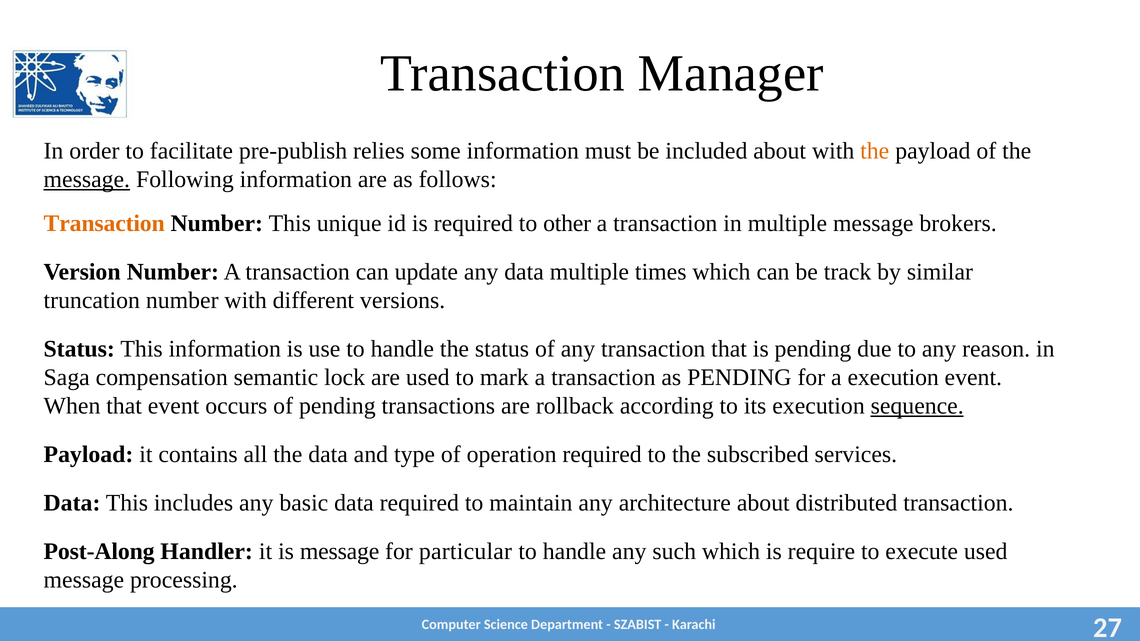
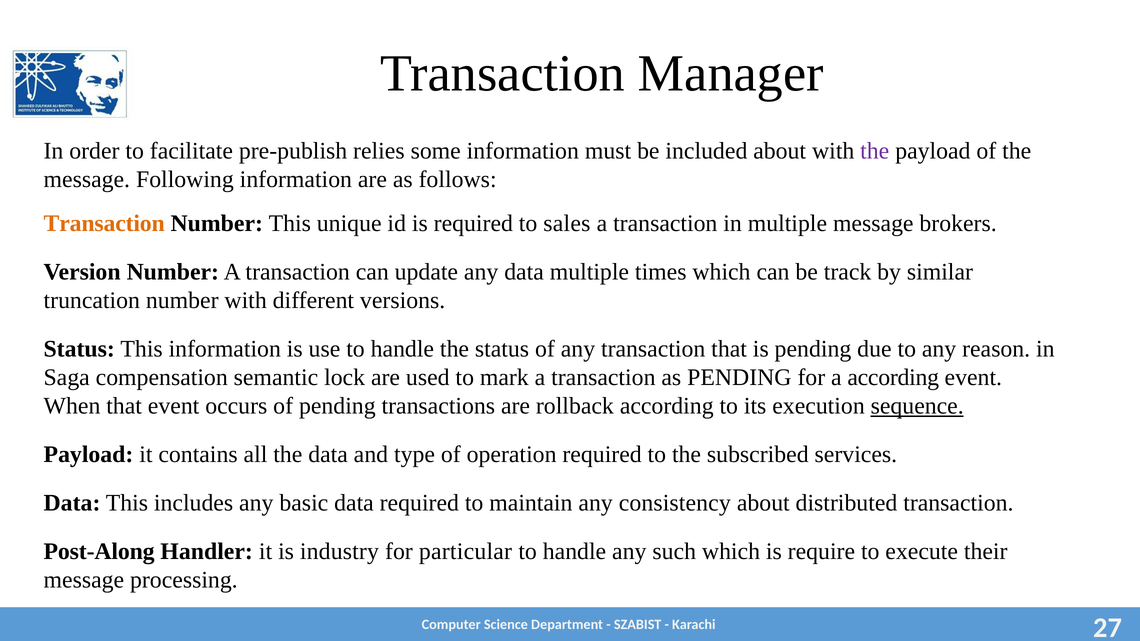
the at (875, 151) colour: orange -> purple
message at (87, 179) underline: present -> none
other: other -> sales
a execution: execution -> according
architecture: architecture -> consistency
is message: message -> industry
execute used: used -> their
